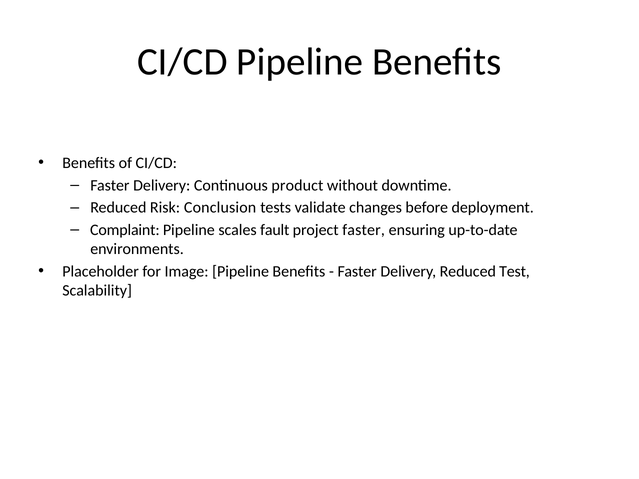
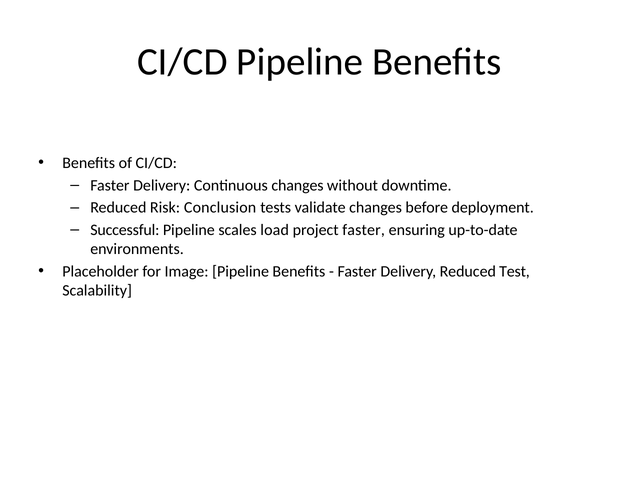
Continuous product: product -> changes
Complaint: Complaint -> Successful
fault: fault -> load
